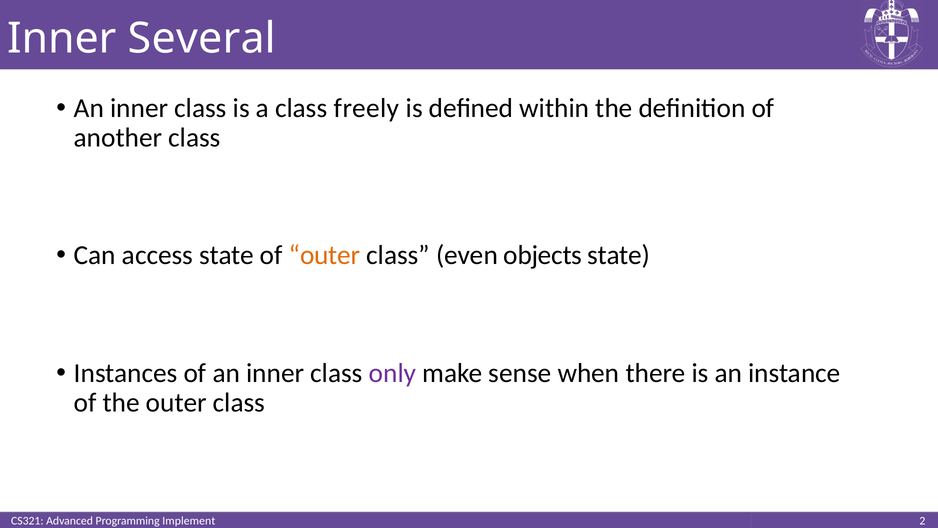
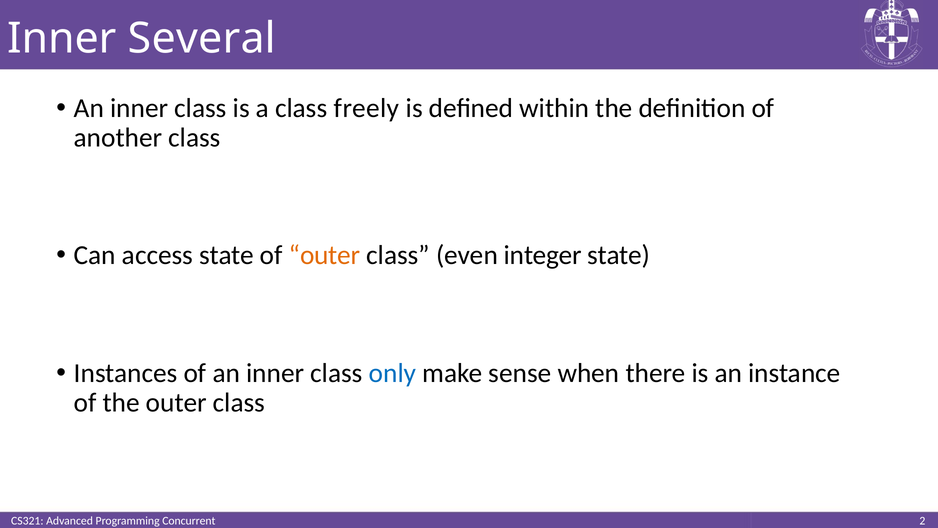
objects: objects -> integer
only colour: purple -> blue
Implement: Implement -> Concurrent
